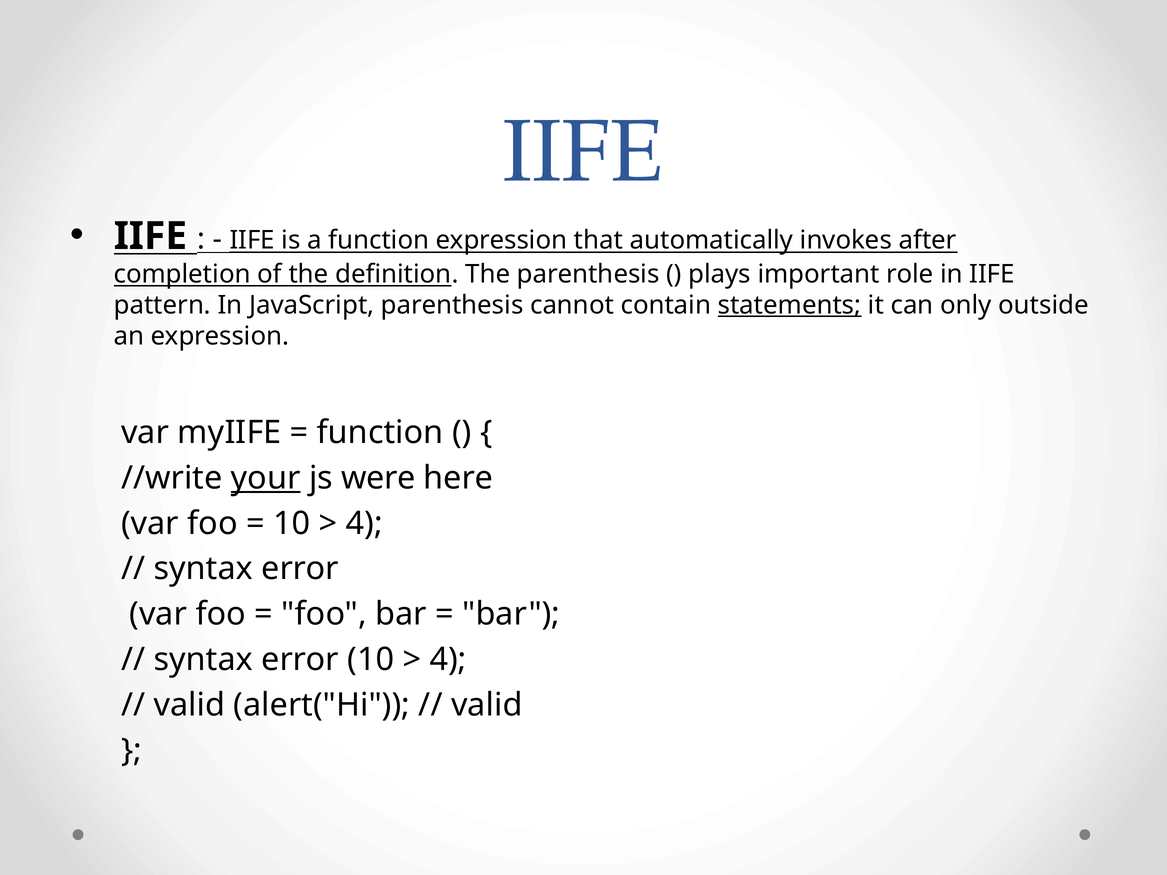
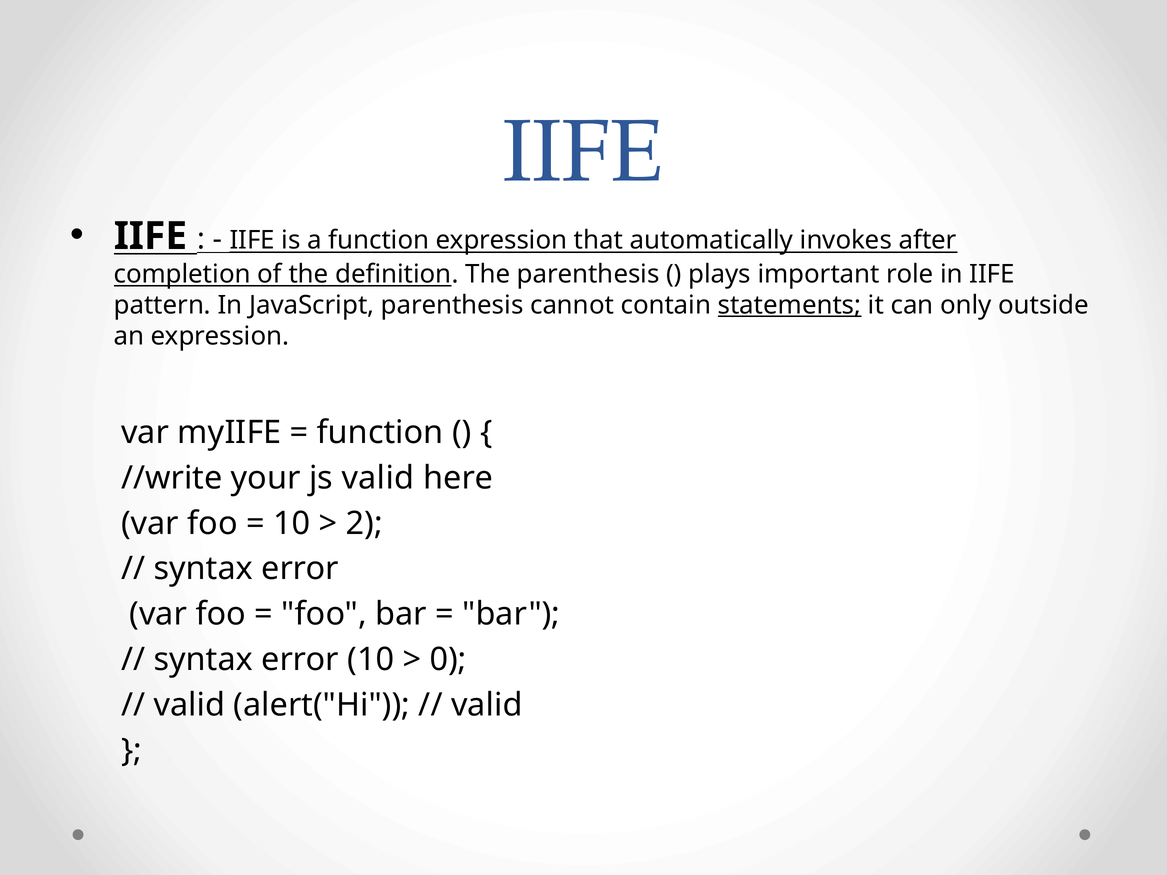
your underline: present -> none
js were: were -> valid
4 at (364, 523): 4 -> 2
4 at (448, 660): 4 -> 0
